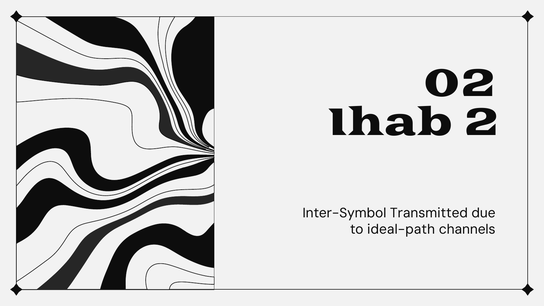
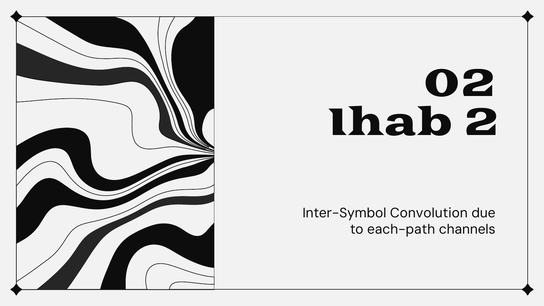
Transmitted: Transmitted -> Convolution
ideal-path: ideal-path -> each-path
